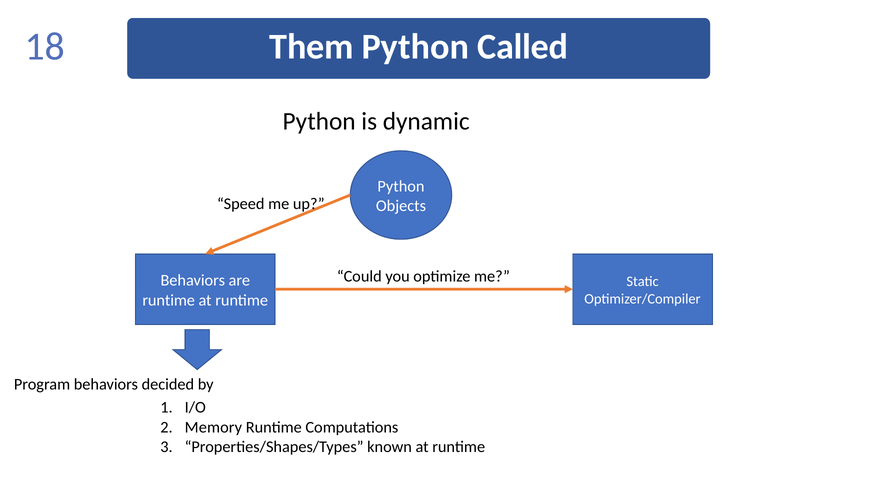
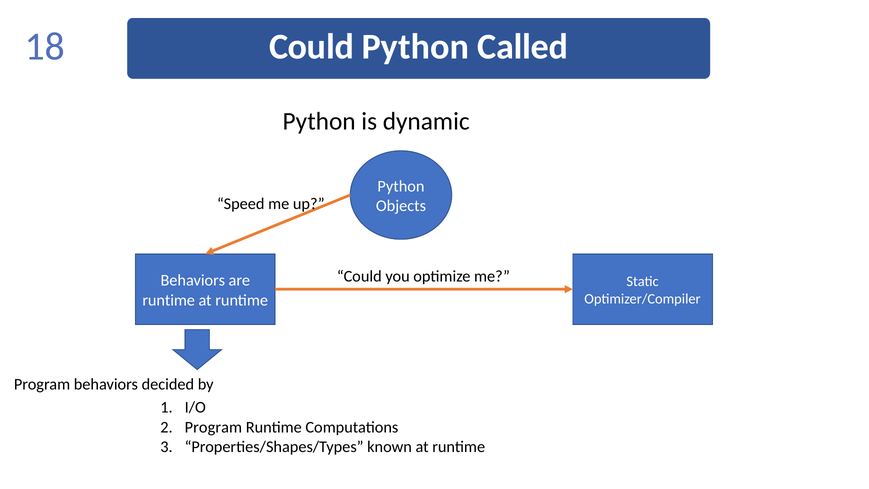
18 Them: Them -> Could
Memory at (213, 427): Memory -> Program
